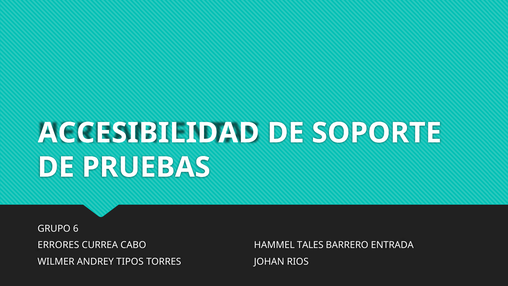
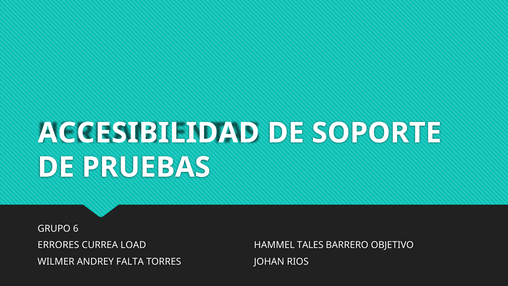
CABO: CABO -> LOAD
ENTRADA: ENTRADA -> OBJETIVO
TIPOS: TIPOS -> FALTA
